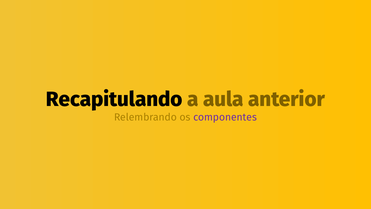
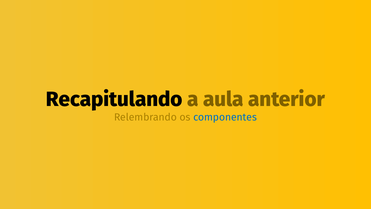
componentes colour: purple -> blue
